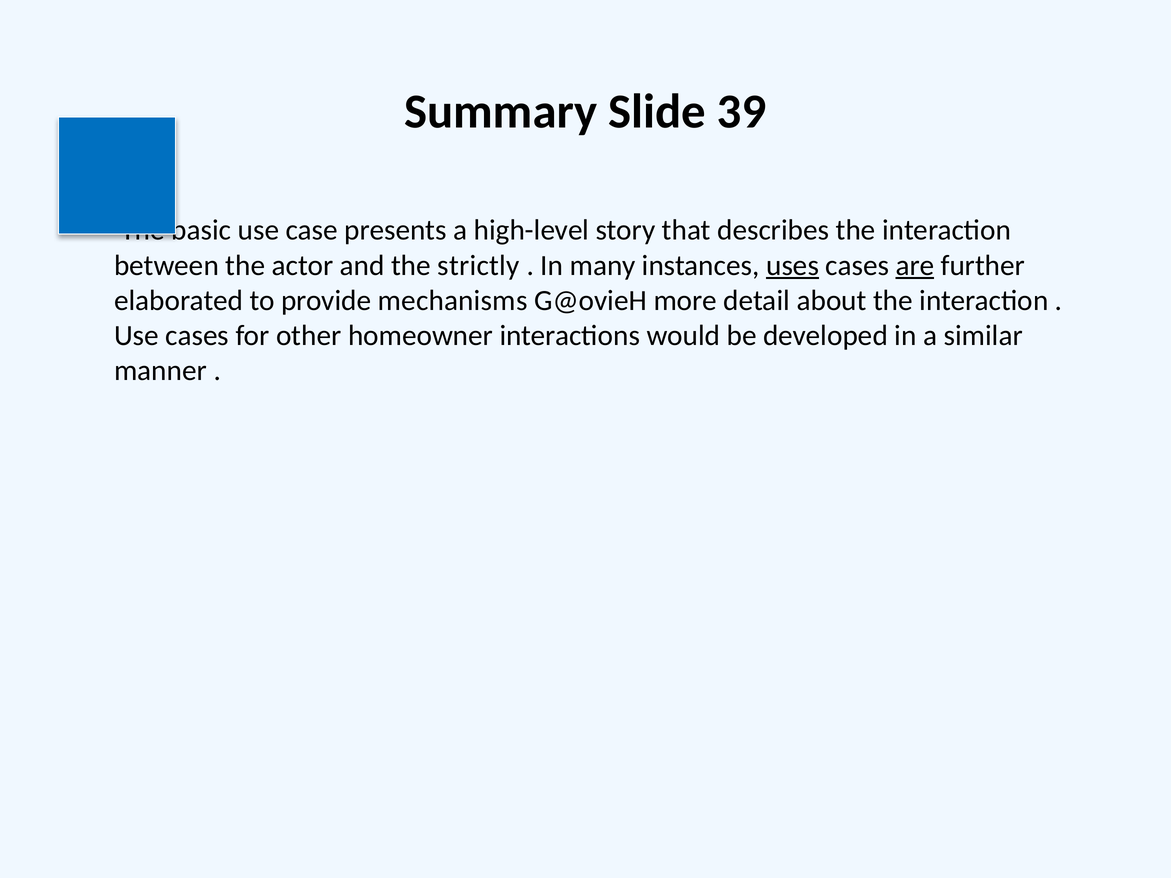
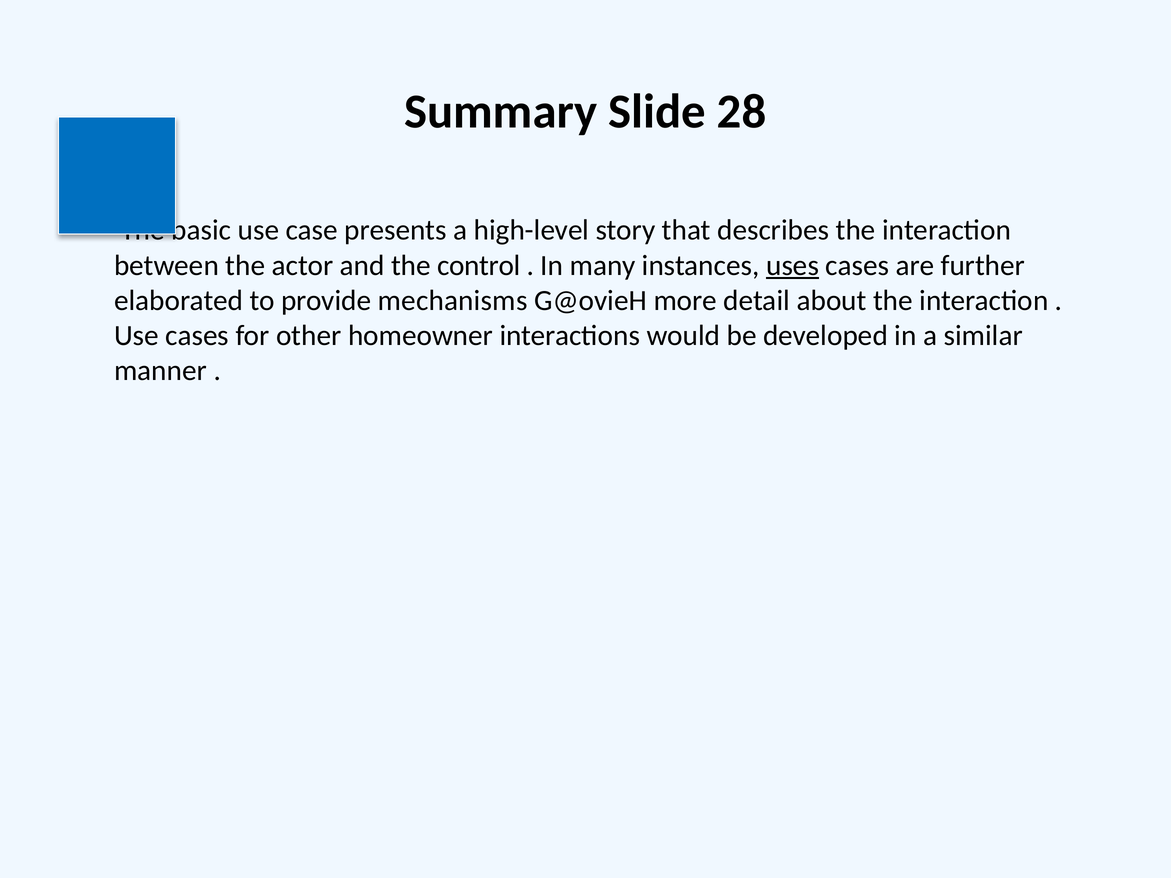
39: 39 -> 28
strictly: strictly -> control
are underline: present -> none
